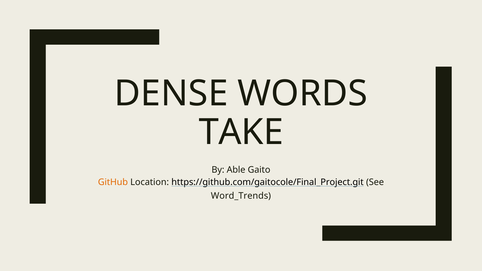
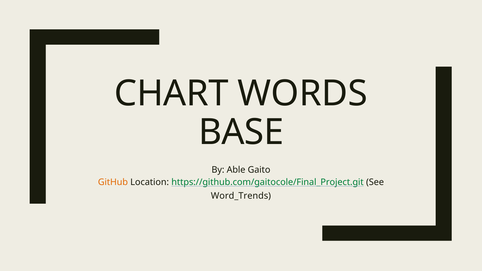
DENSE: DENSE -> CHART
TAKE: TAKE -> BASE
https://github.com/gaitocole/Final_Project.git colour: black -> green
